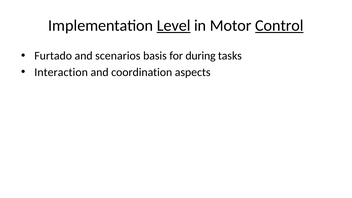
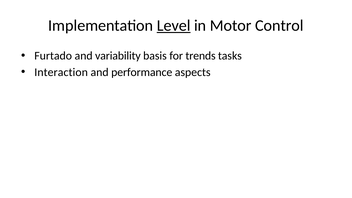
Control underline: present -> none
scenarios: scenarios -> variability
during: during -> trends
coordination: coordination -> performance
